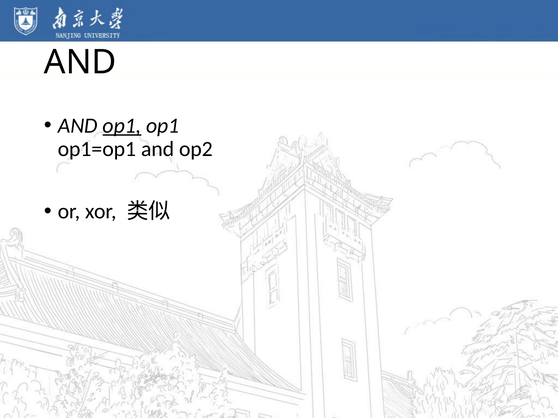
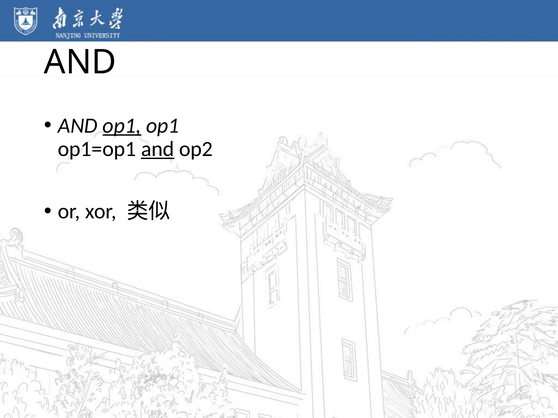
and at (158, 149) underline: none -> present
